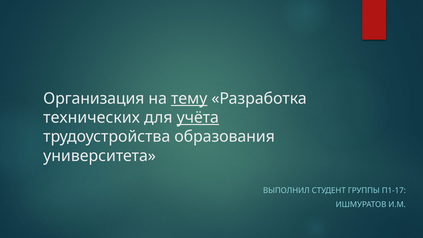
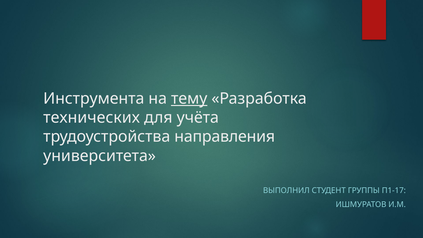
Организация: Организация -> Инструмента
учёта underline: present -> none
образования: образования -> направления
